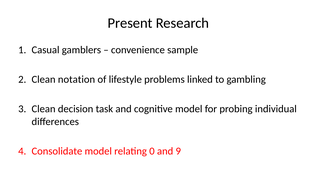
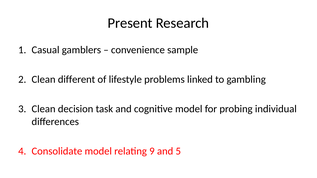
notation: notation -> different
0: 0 -> 9
9: 9 -> 5
